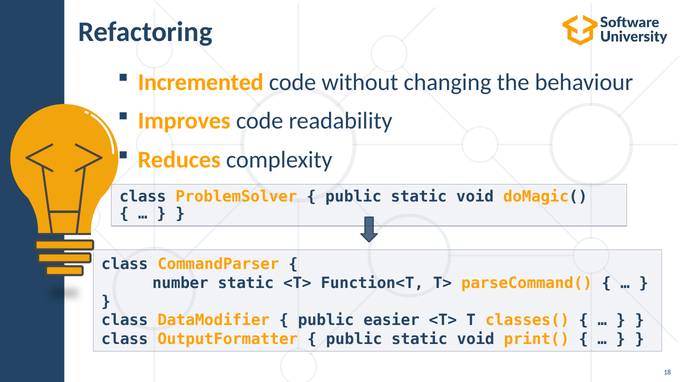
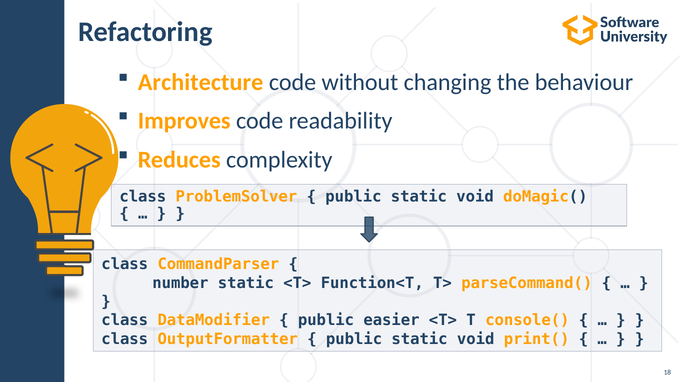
Incremented: Incremented -> Architecture
classes(: classes( -> console(
